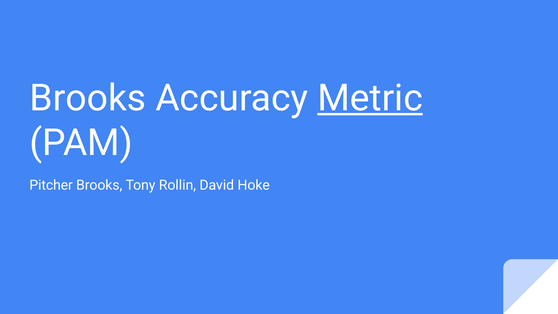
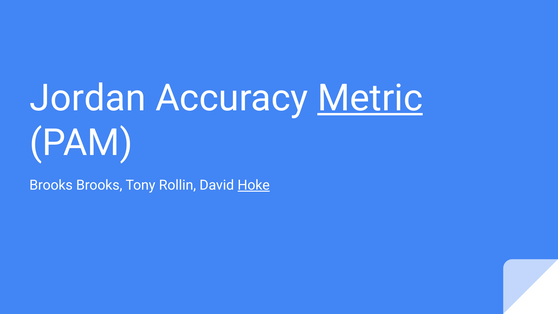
Brooks at (88, 98): Brooks -> Jordan
Pitcher at (51, 185): Pitcher -> Brooks
Hoke underline: none -> present
